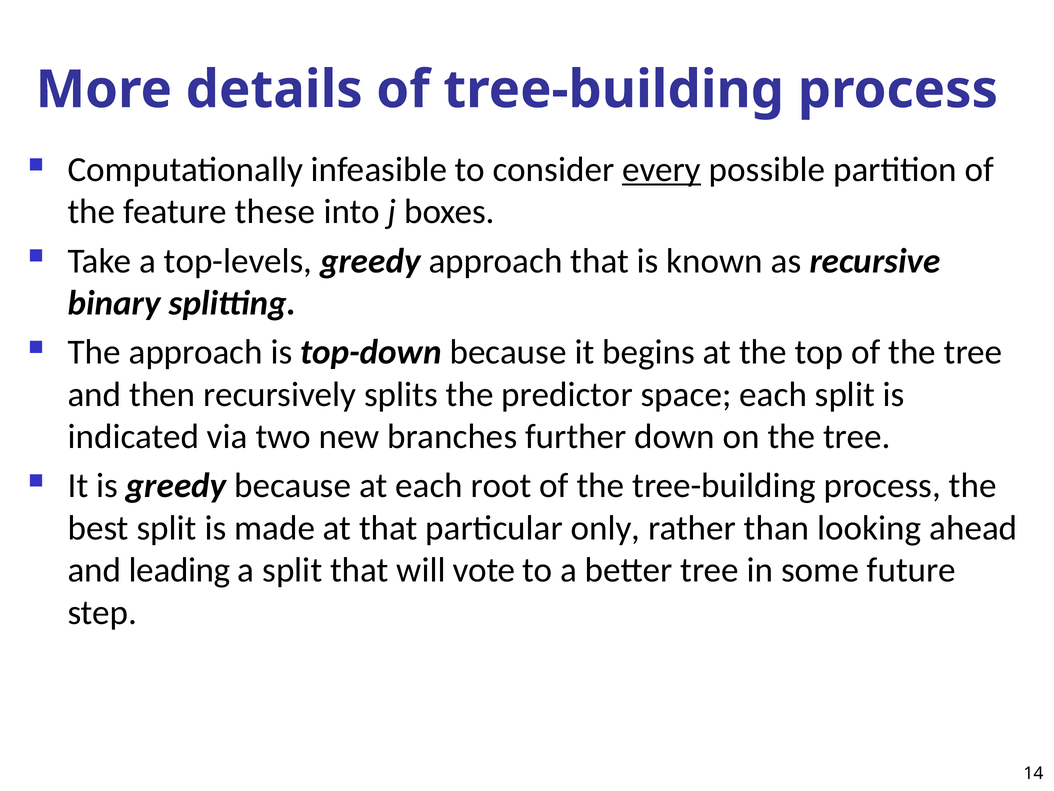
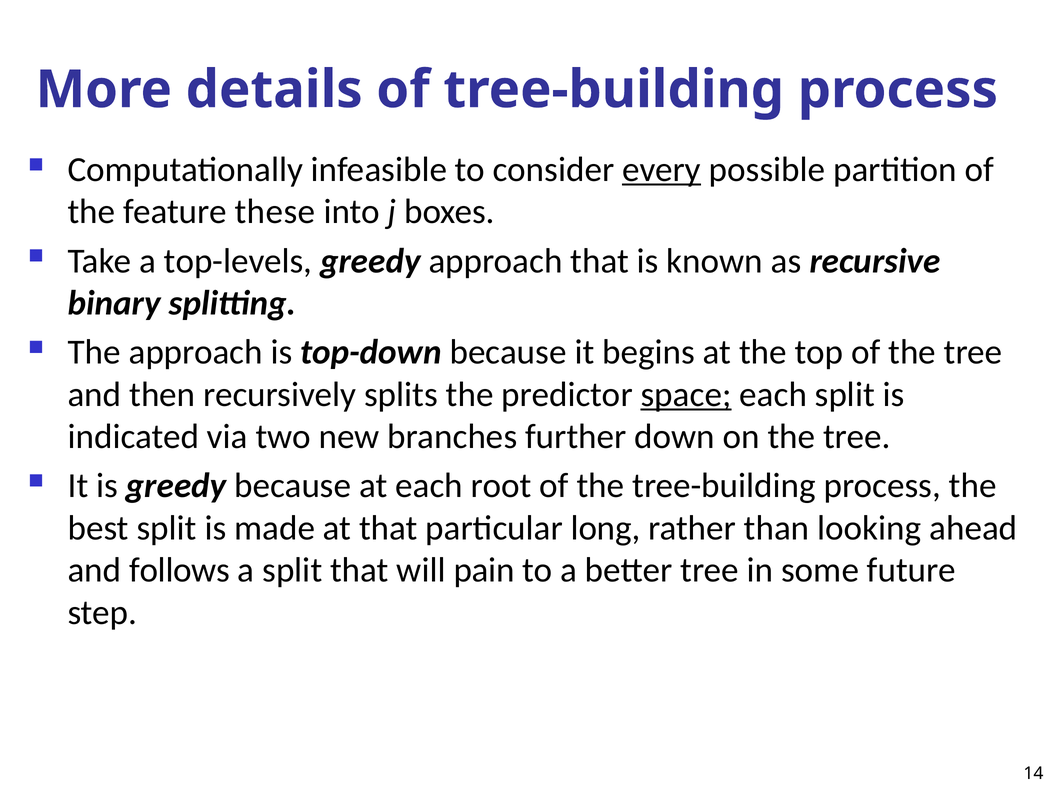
space underline: none -> present
only: only -> long
leading: leading -> follows
vote: vote -> pain
